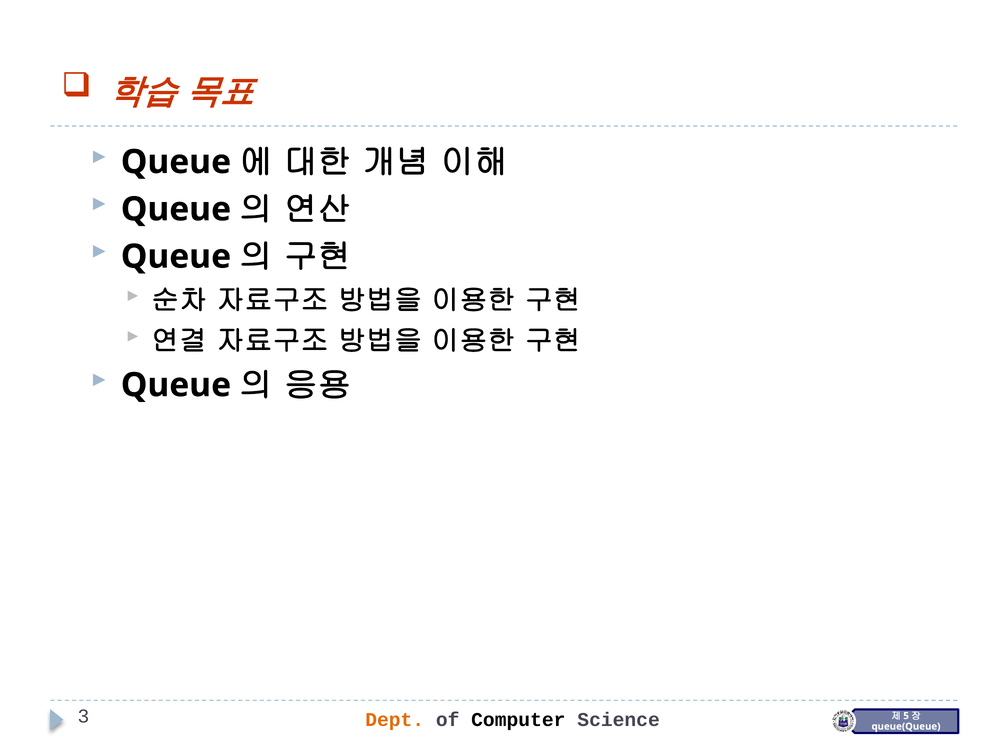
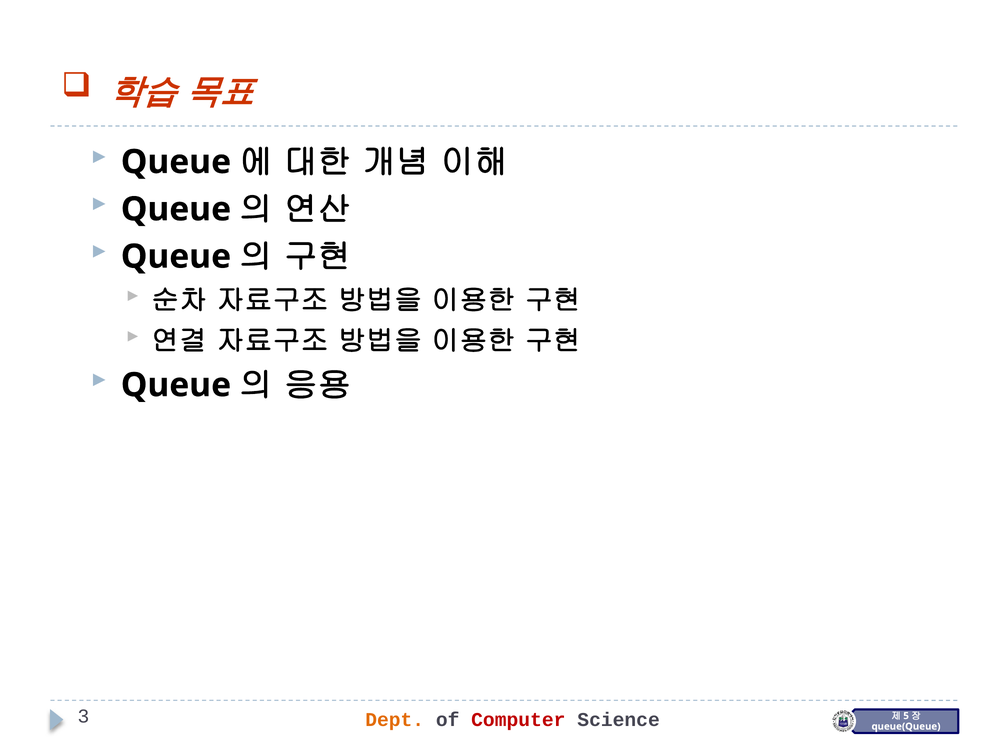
Computer colour: black -> red
